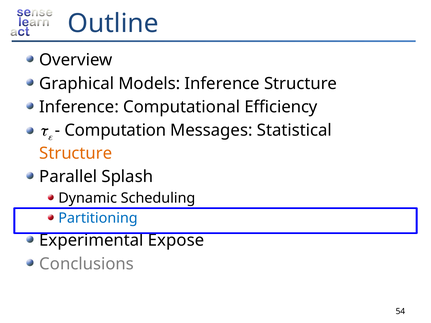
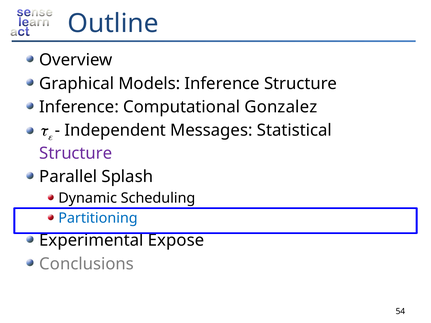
Efficiency: Efficiency -> Gonzalez
Computation: Computation -> Independent
Structure at (76, 153) colour: orange -> purple
